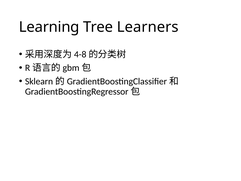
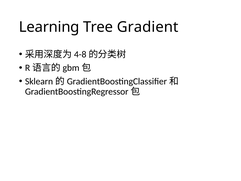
Learners: Learners -> Gradient
